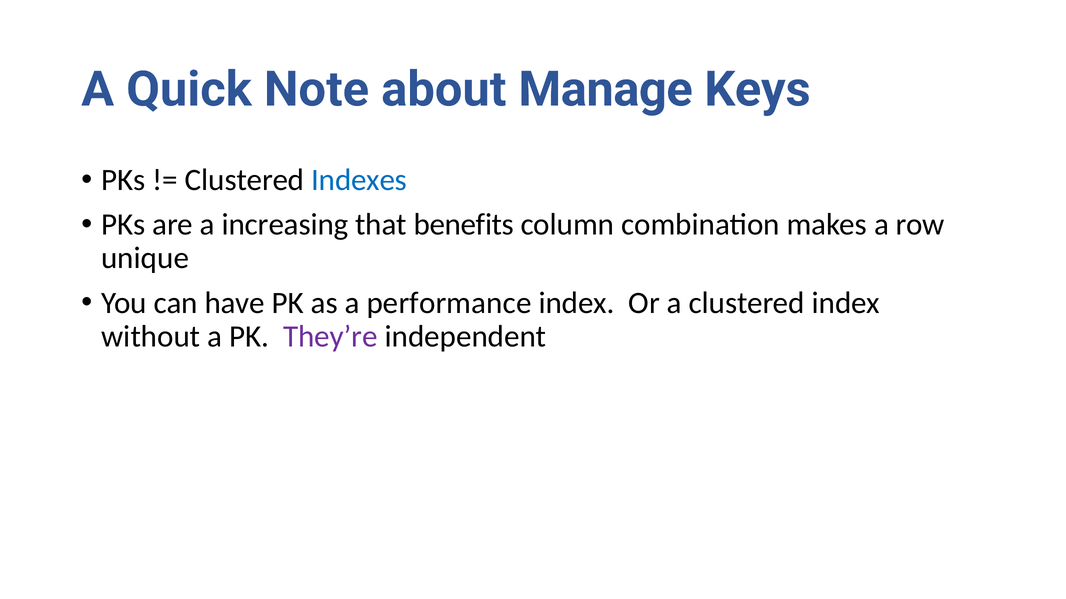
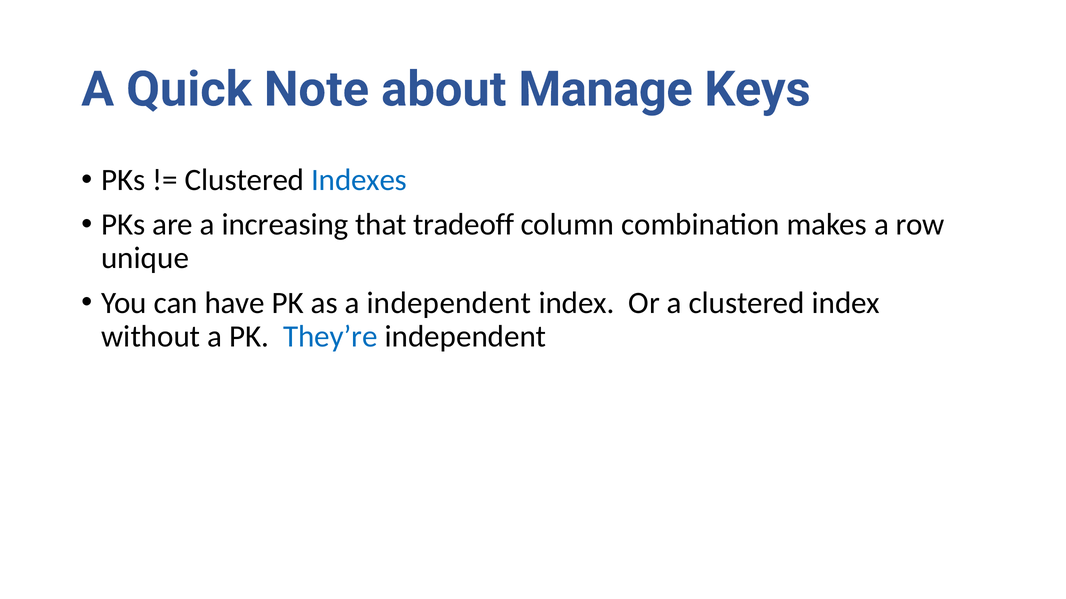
benefits: benefits -> tradeoff
a performance: performance -> independent
They’re colour: purple -> blue
